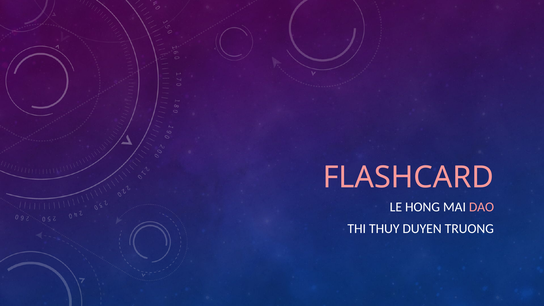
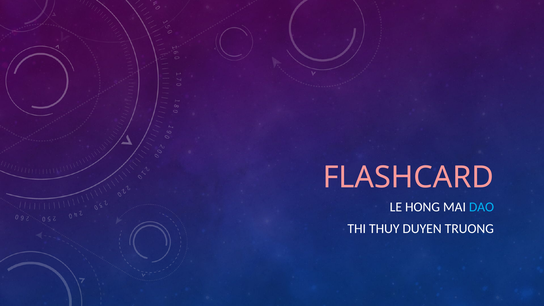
DAO colour: pink -> light blue
